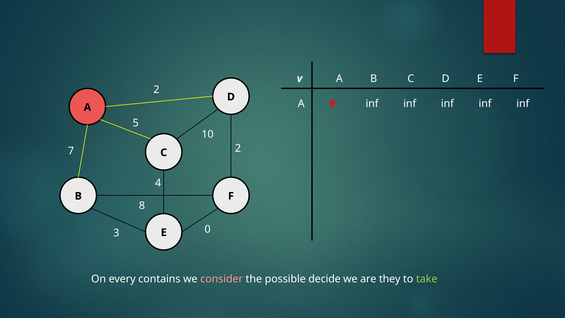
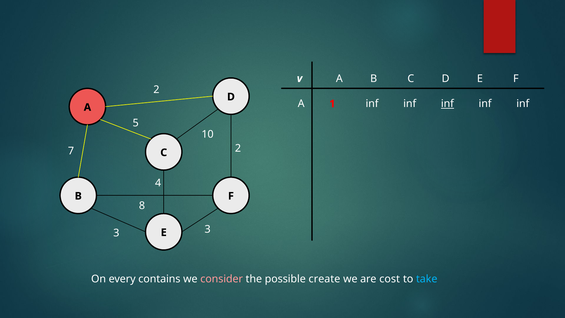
9: 9 -> 1
inf at (447, 104) underline: none -> present
3 0: 0 -> 3
decide: decide -> create
they: they -> cost
take colour: light green -> light blue
